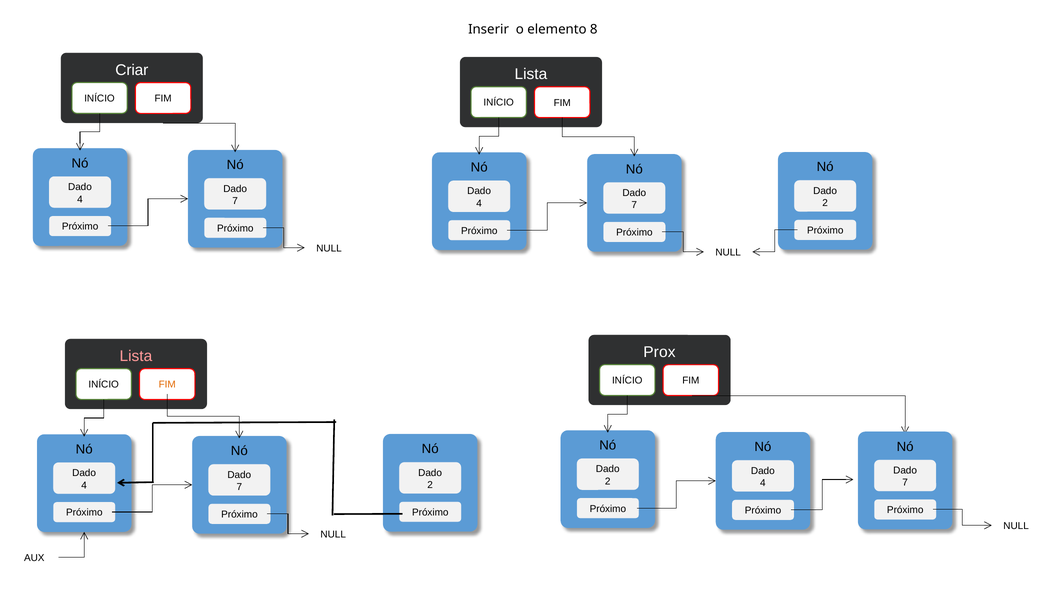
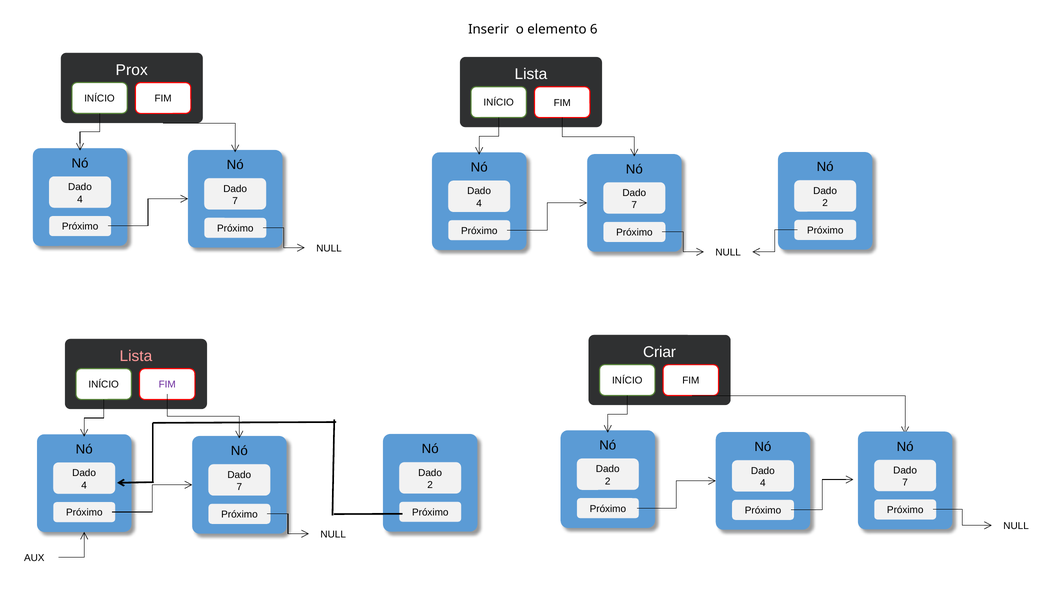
8: 8 -> 6
Criar: Criar -> Prox
Prox: Prox -> Criar
FIM at (167, 385) colour: orange -> purple
